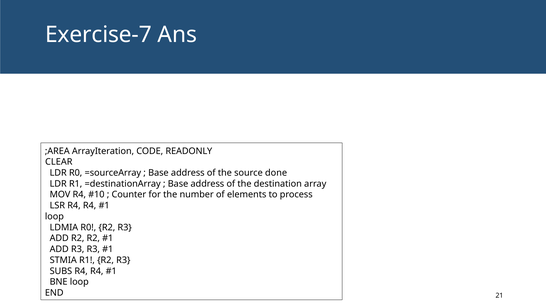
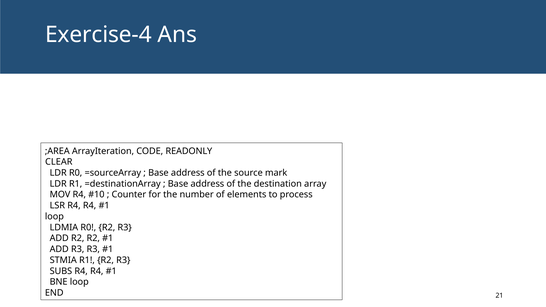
Exercise-7: Exercise-7 -> Exercise-4
done: done -> mark
